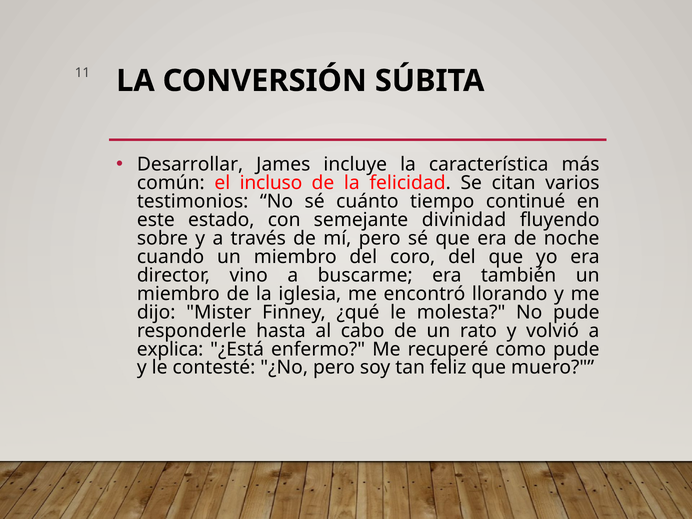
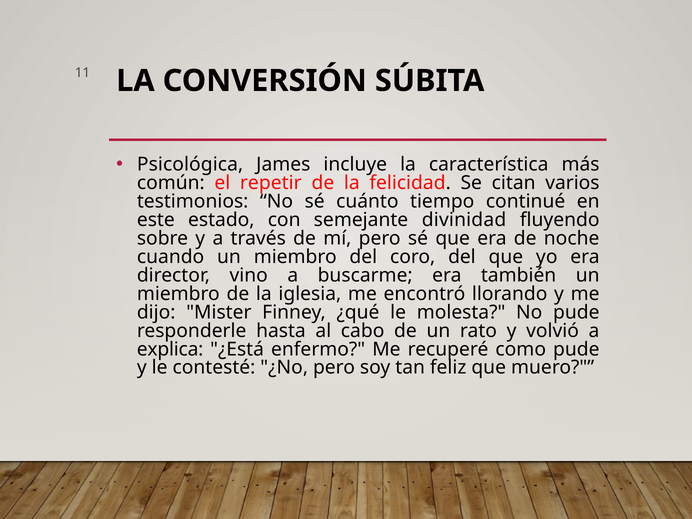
Desarrollar: Desarrollar -> Psicológica
incluso: incluso -> repetir
